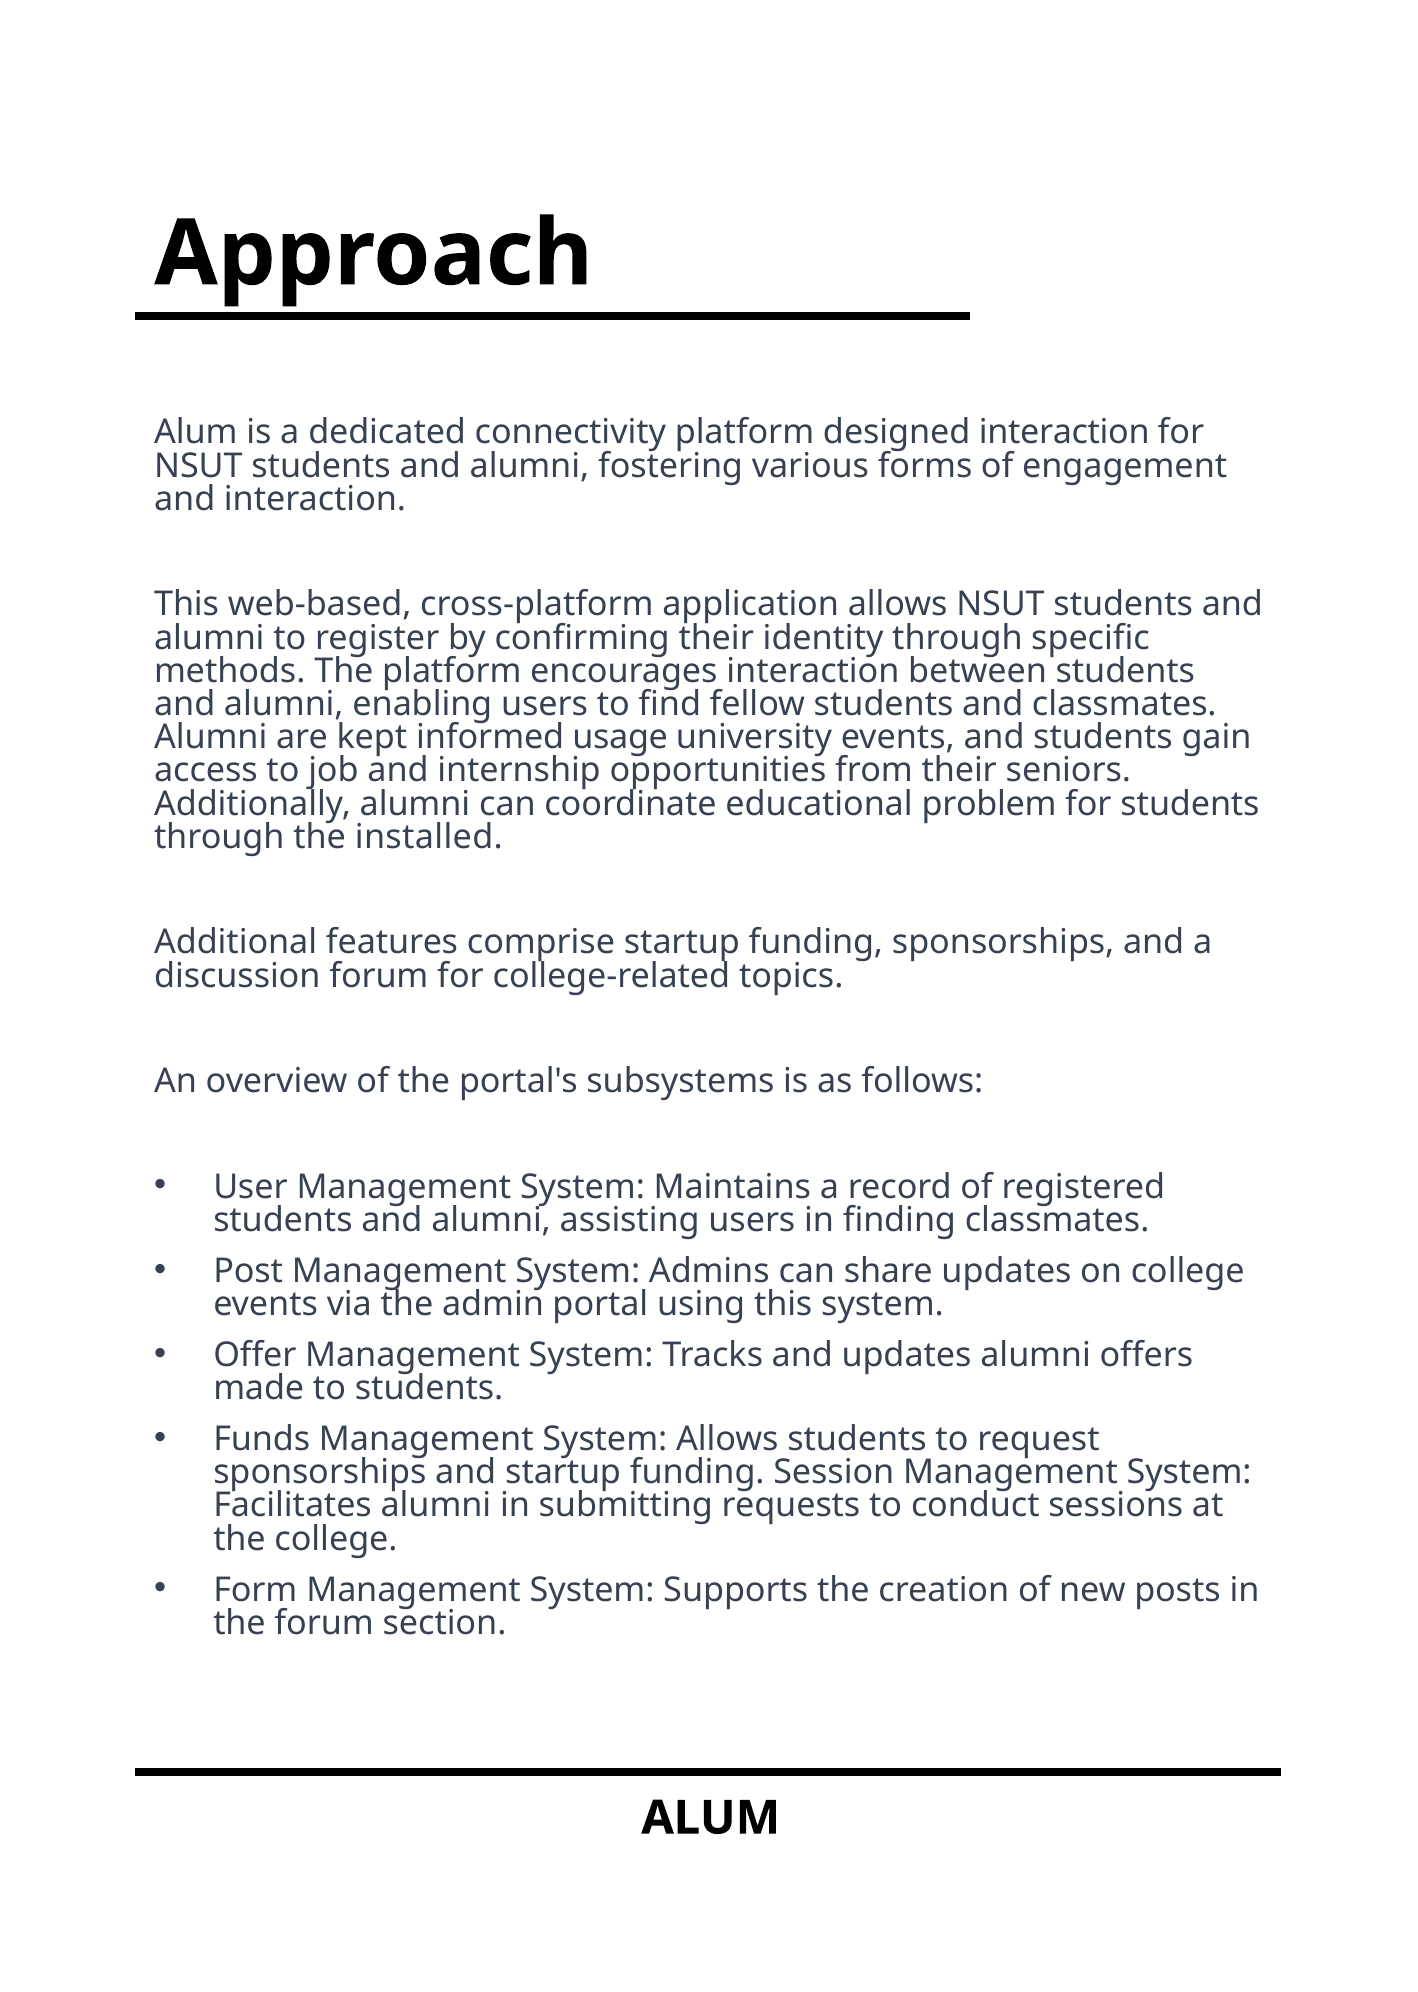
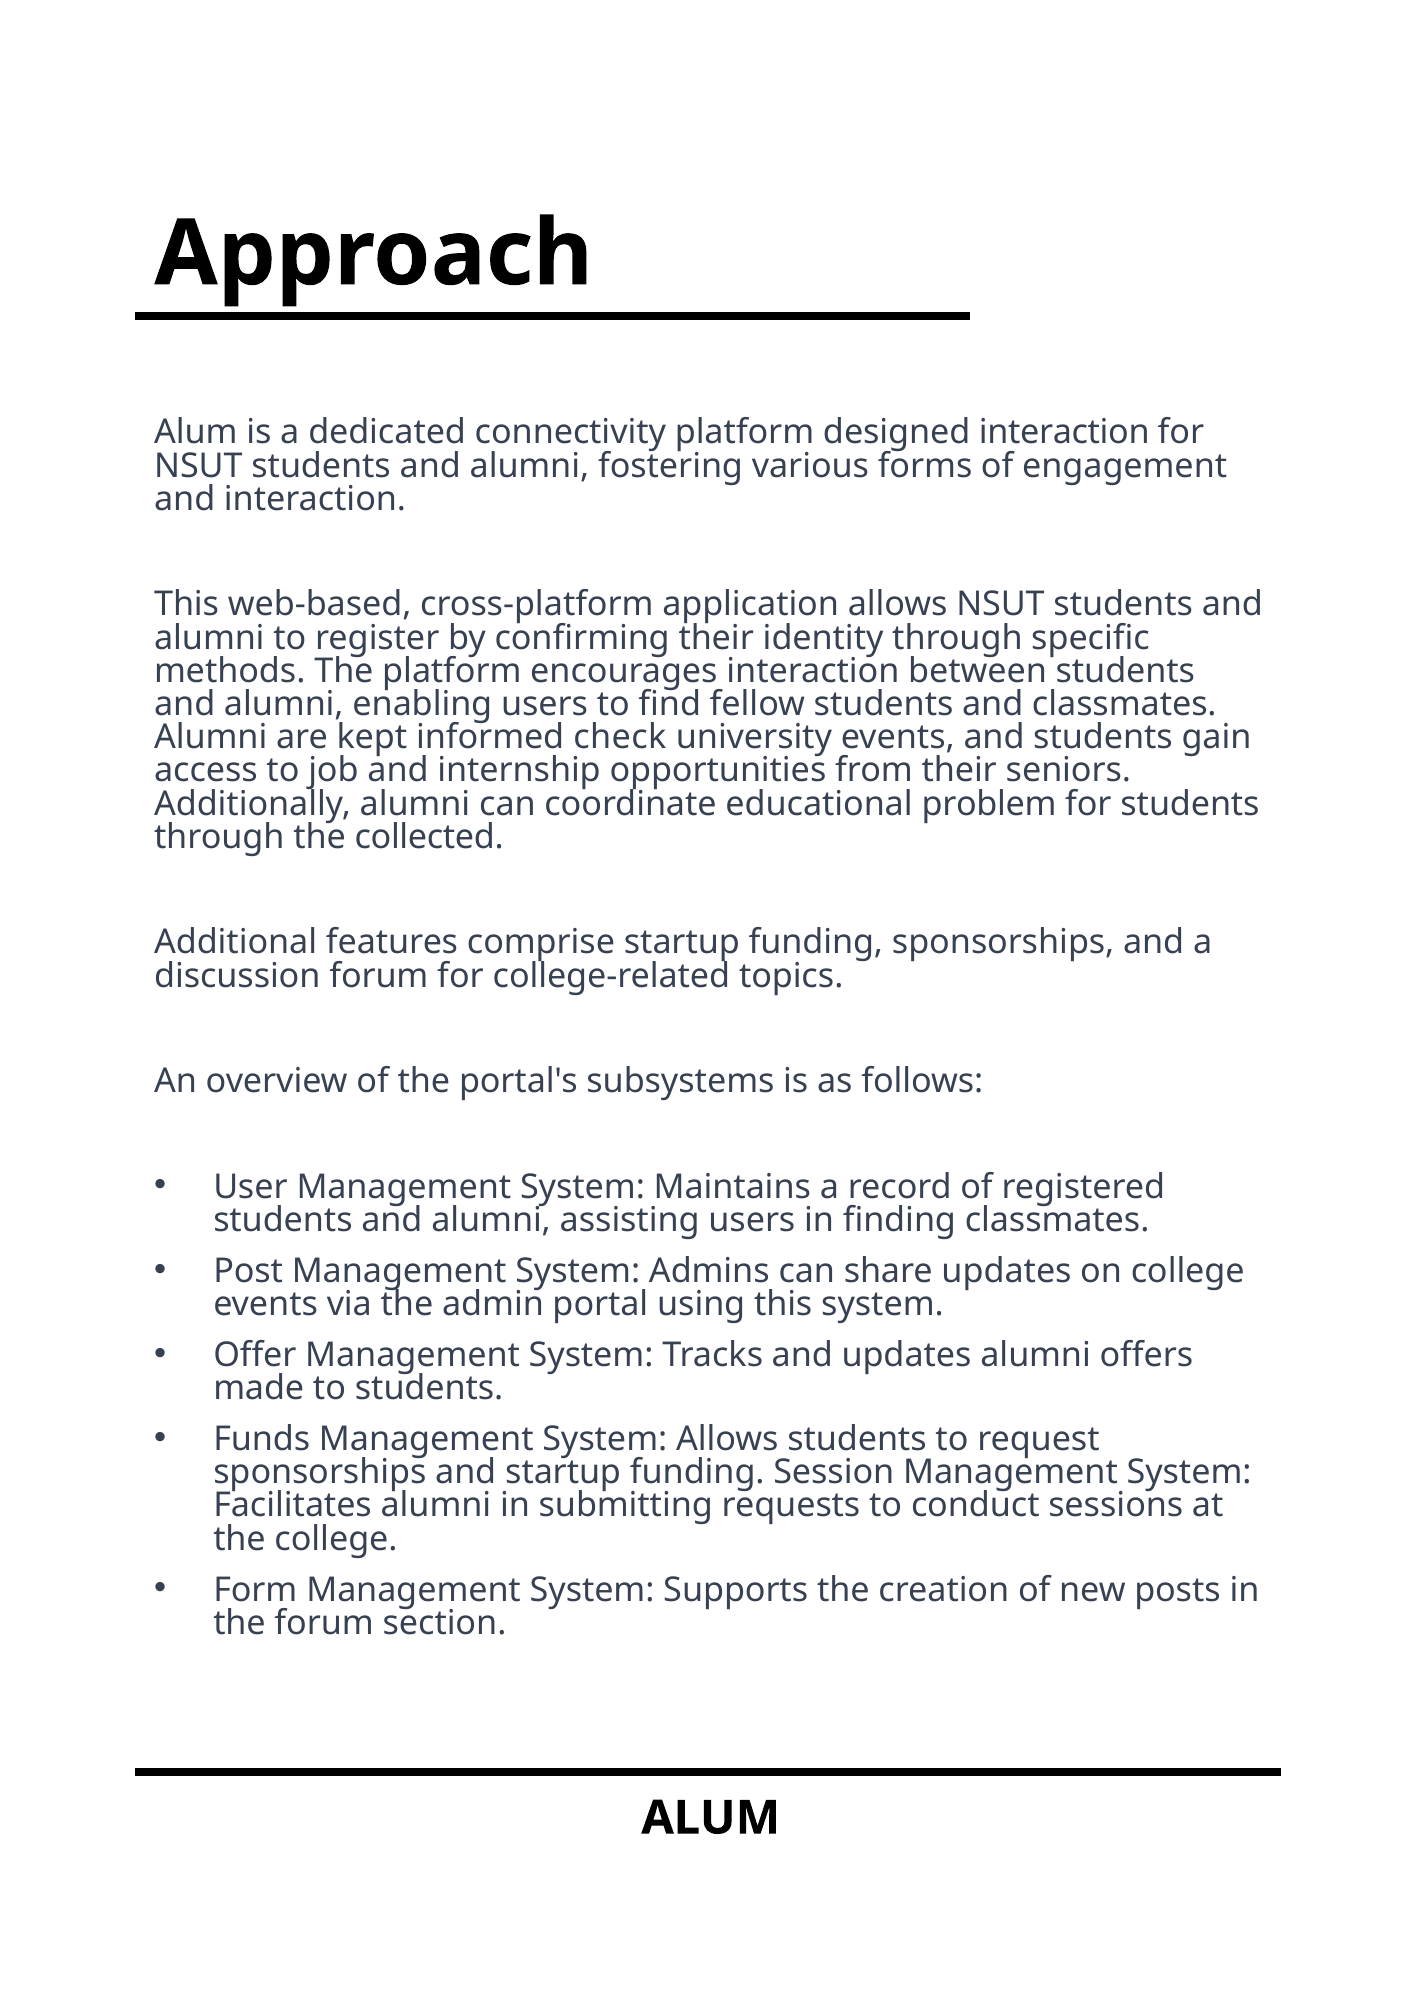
usage: usage -> check
installed: installed -> collected
